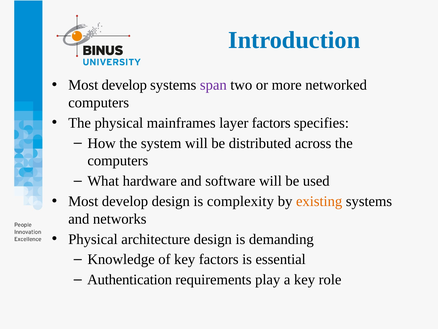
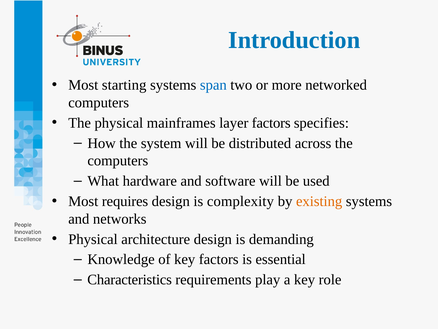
develop at (124, 85): develop -> starting
span colour: purple -> blue
develop at (125, 201): develop -> requires
Authentication: Authentication -> Characteristics
